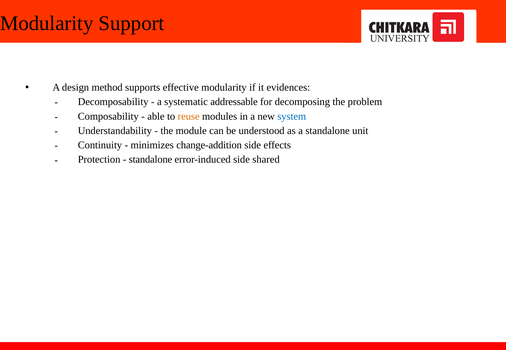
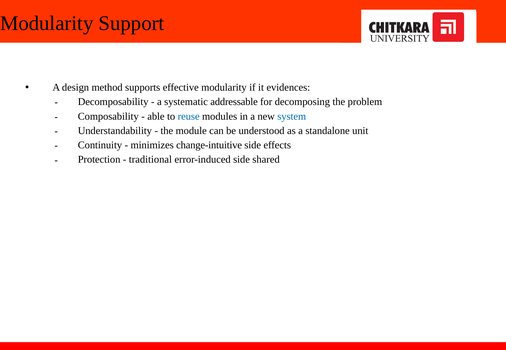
reuse colour: orange -> blue
change-addition: change-addition -> change-intuitive
standalone at (150, 160): standalone -> traditional
